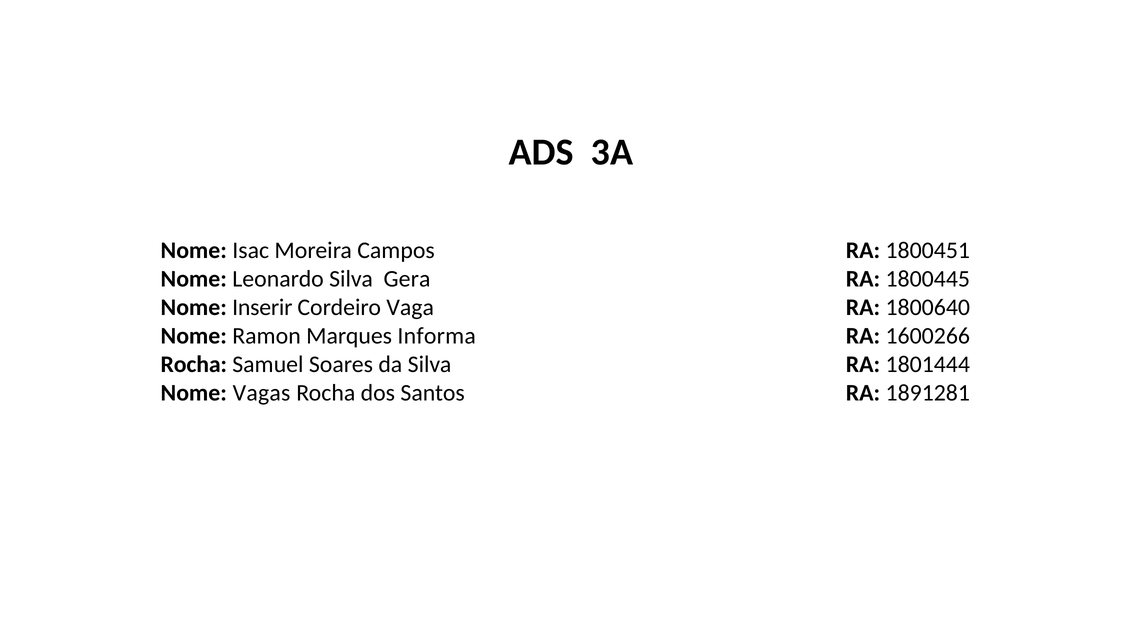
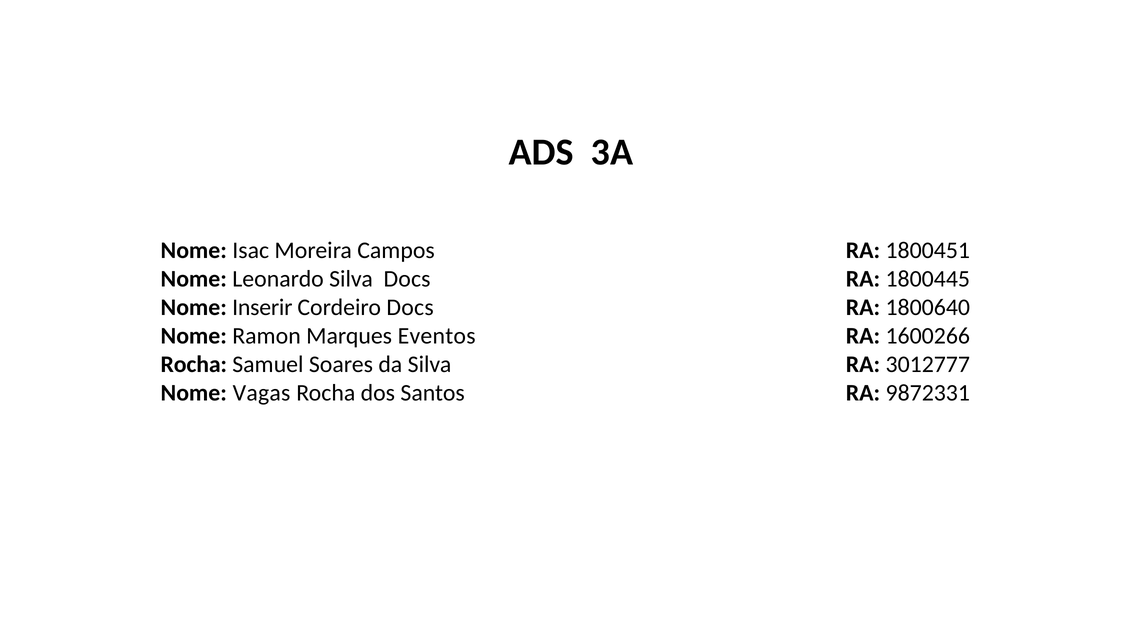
Silva Gera: Gera -> Docs
Cordeiro Vaga: Vaga -> Docs
Informa: Informa -> Eventos
1801444: 1801444 -> 3012777
1891281: 1891281 -> 9872331
